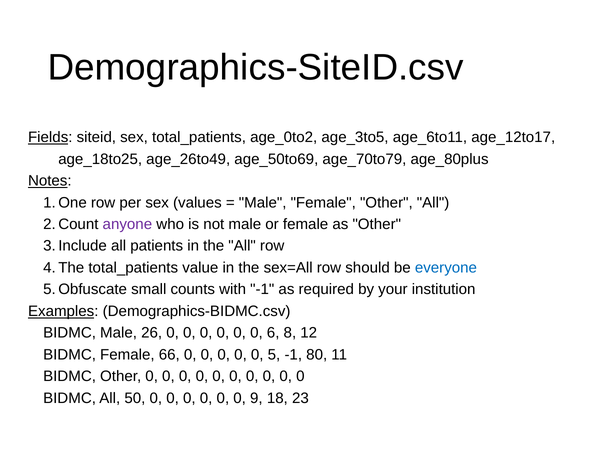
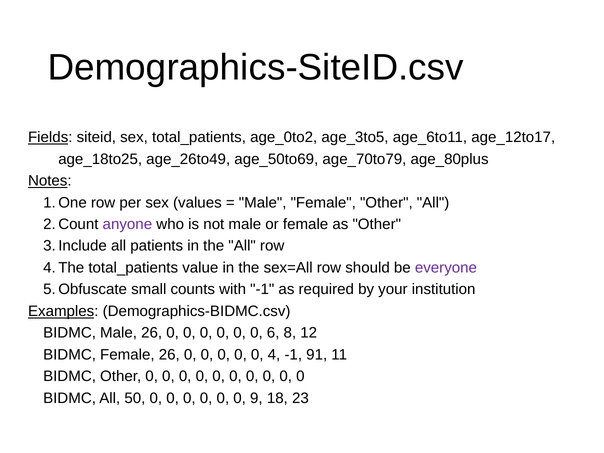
everyone colour: blue -> purple
Female 66: 66 -> 26
5: 5 -> 4
80: 80 -> 91
